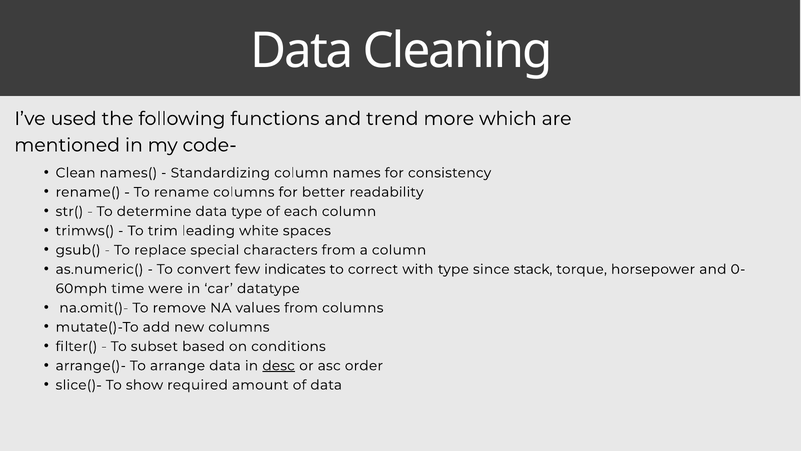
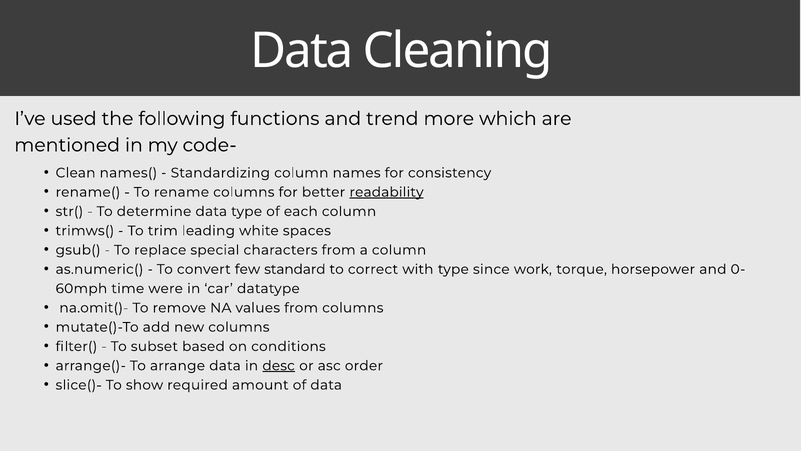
readability underline: none -> present
indicates: indicates -> standard
stack: stack -> work
